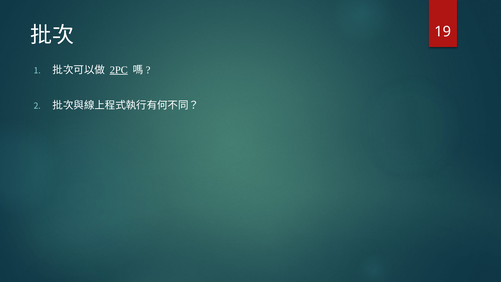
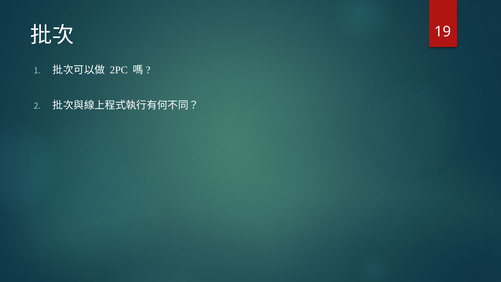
2PC underline: present -> none
